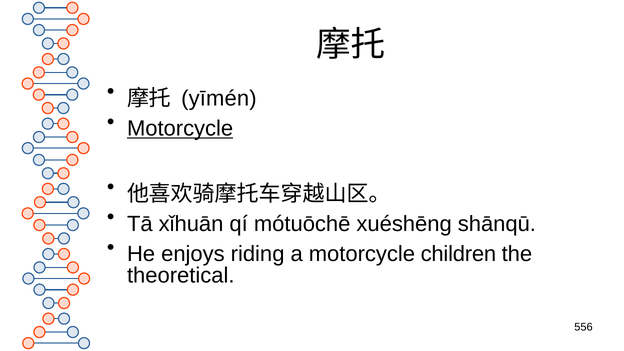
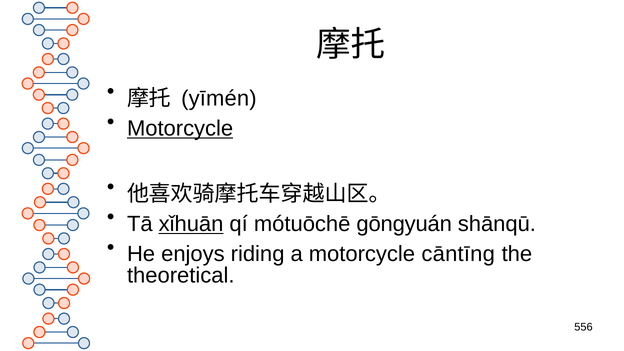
xǐhuān underline: none -> present
xuéshēng: xuéshēng -> gōngyuán
children: children -> cāntīng
